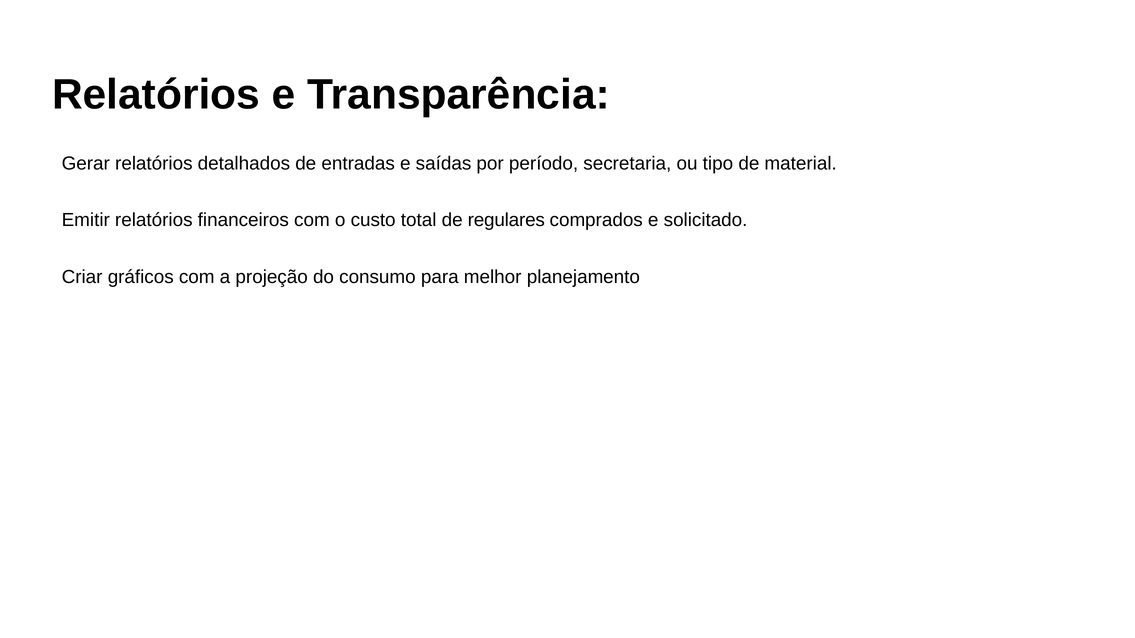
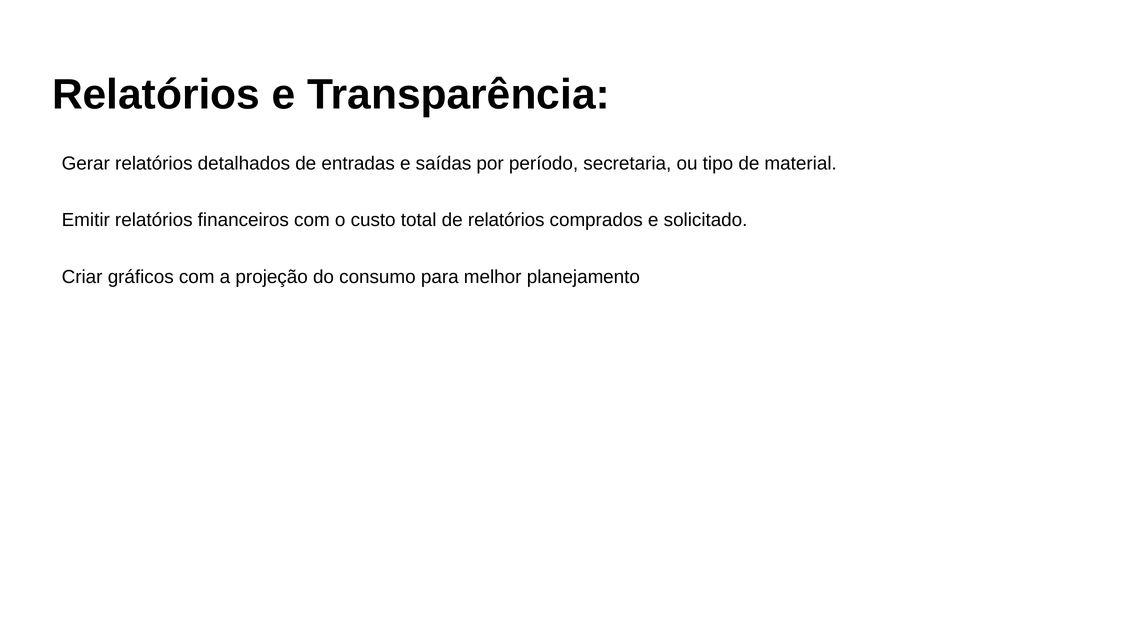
de regulares: regulares -> relatórios
